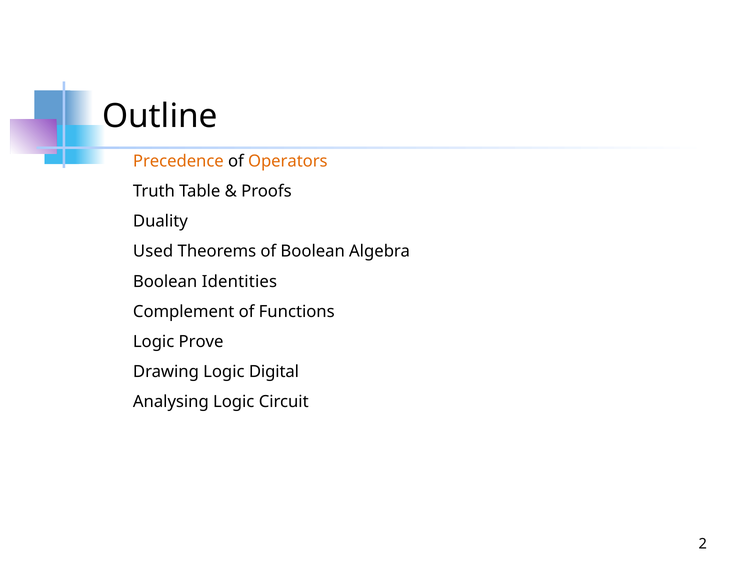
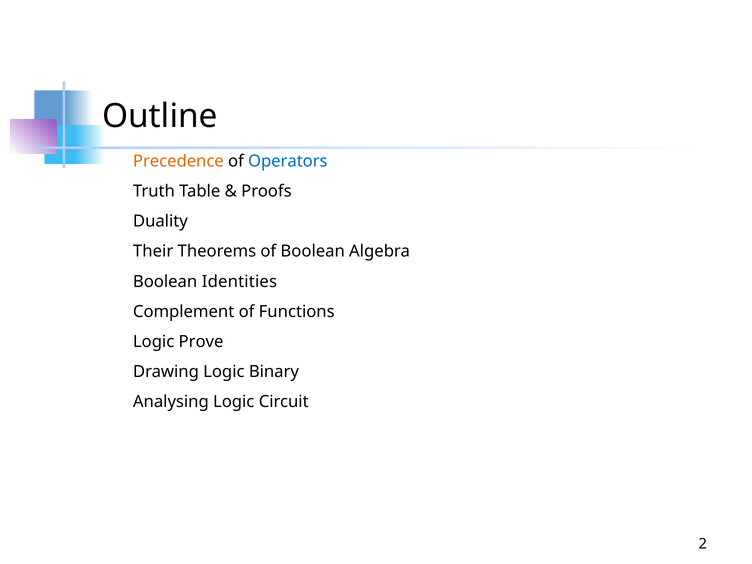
Operators colour: orange -> blue
Used: Used -> Their
Digital: Digital -> Binary
